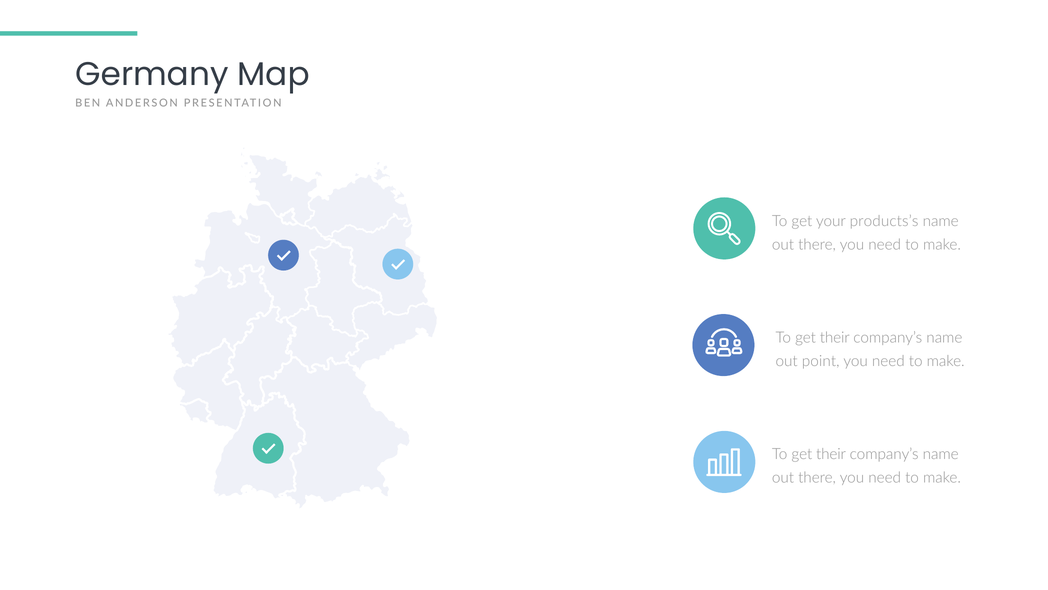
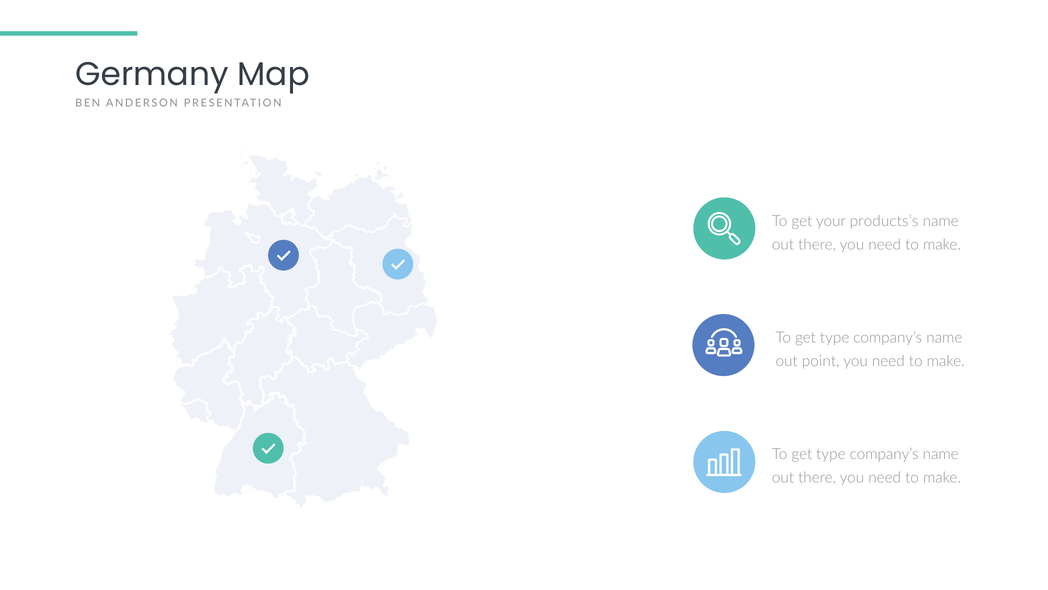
their at (835, 338): their -> type
their at (831, 454): their -> type
